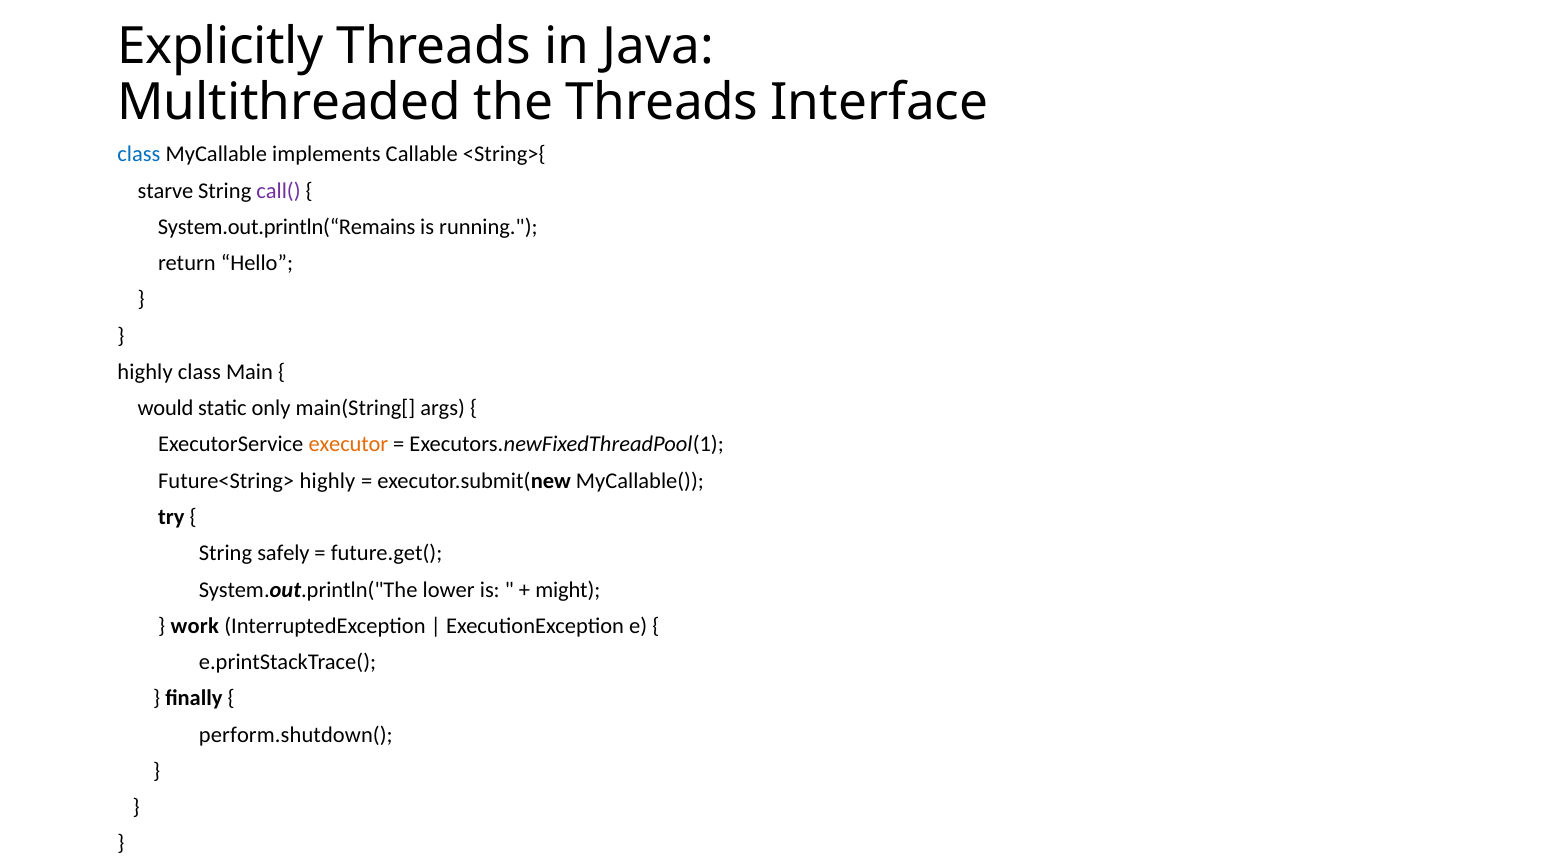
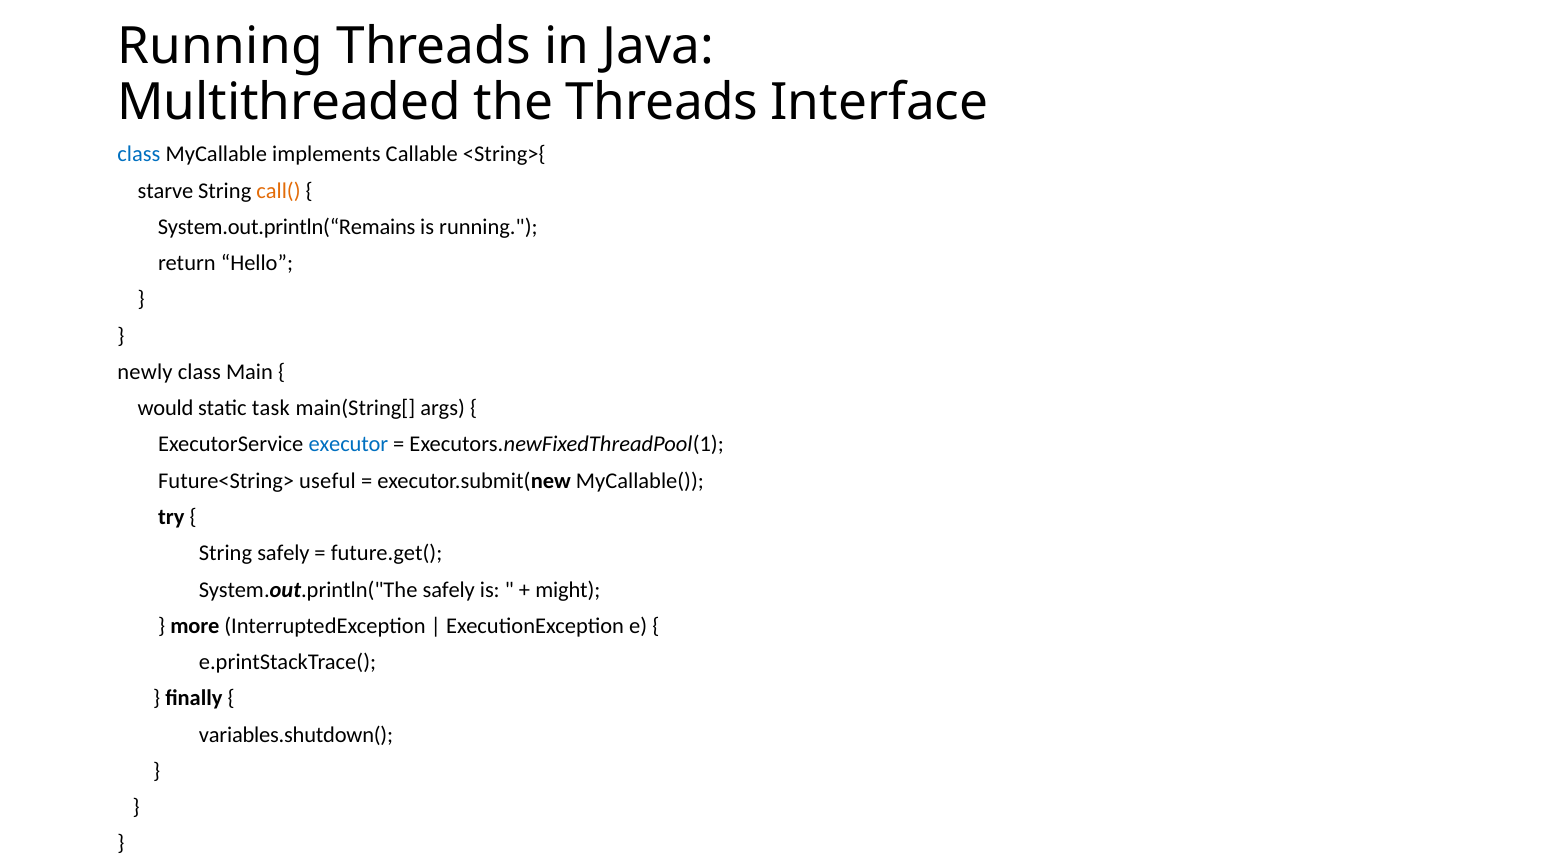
Explicitly at (220, 47): Explicitly -> Running
call( colour: purple -> orange
highly at (145, 372): highly -> newly
only: only -> task
executor colour: orange -> blue
Future<String> highly: highly -> useful
System.out.println("The lower: lower -> safely
work: work -> more
perform.shutdown(: perform.shutdown( -> variables.shutdown(
